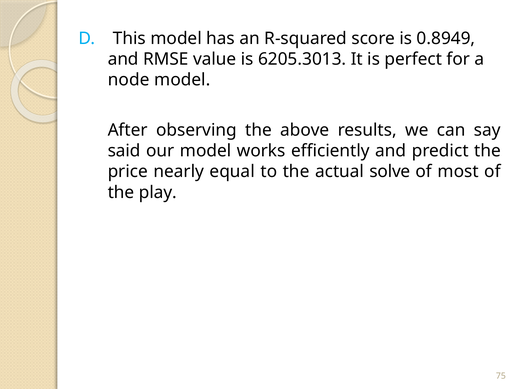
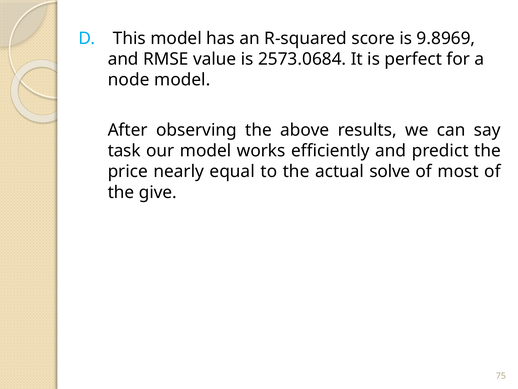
0.8949: 0.8949 -> 9.8969
6205.3013: 6205.3013 -> 2573.0684
said: said -> task
play: play -> give
